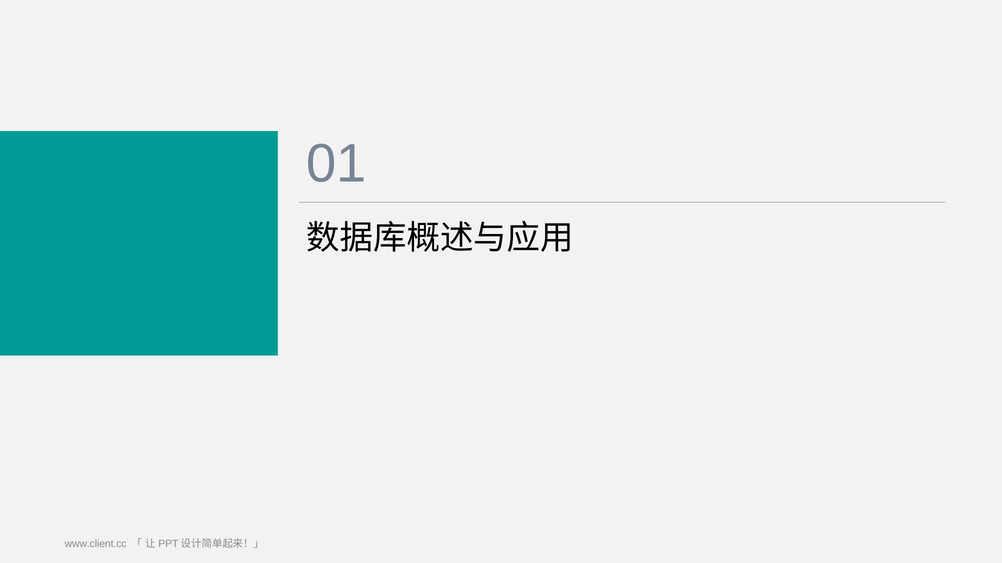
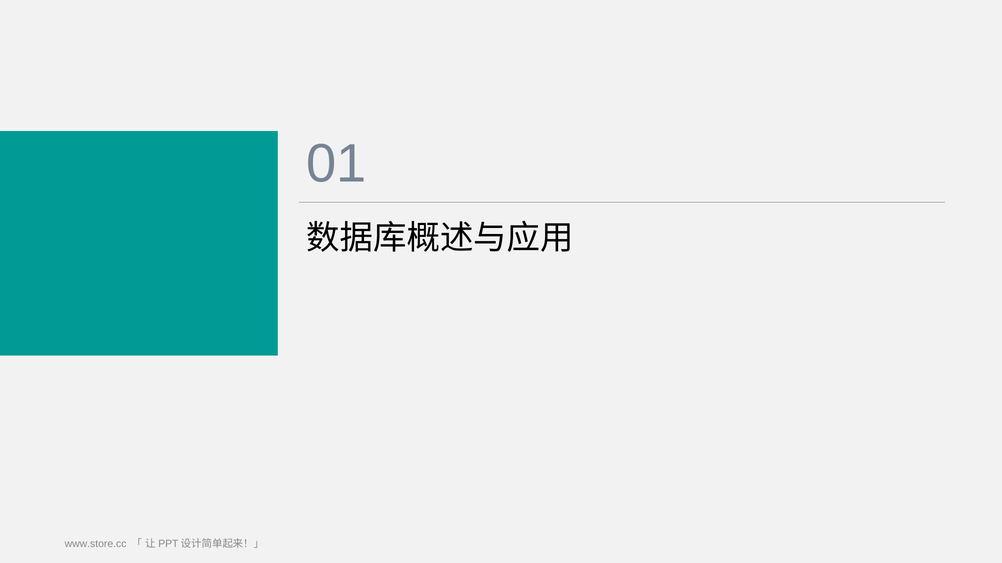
www.client.cc: www.client.cc -> www.store.cc
